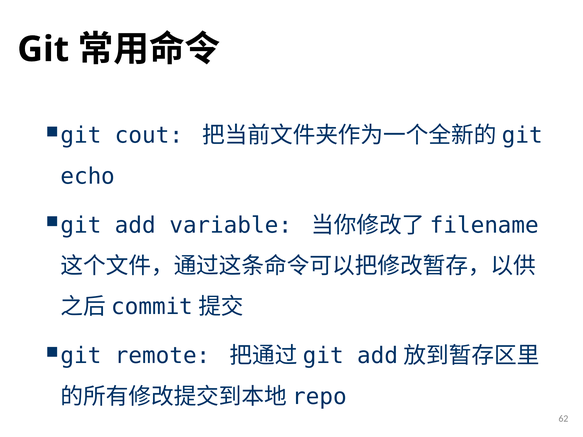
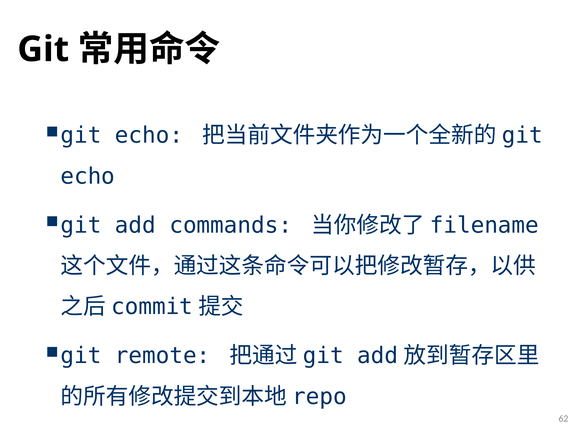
cout at (149, 136): cout -> echo
variable: variable -> commands
